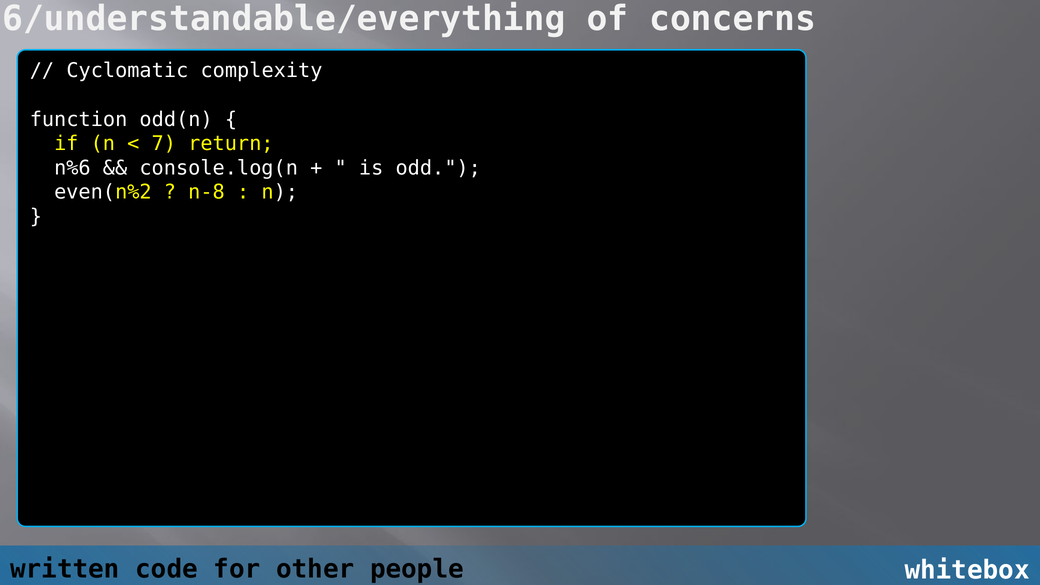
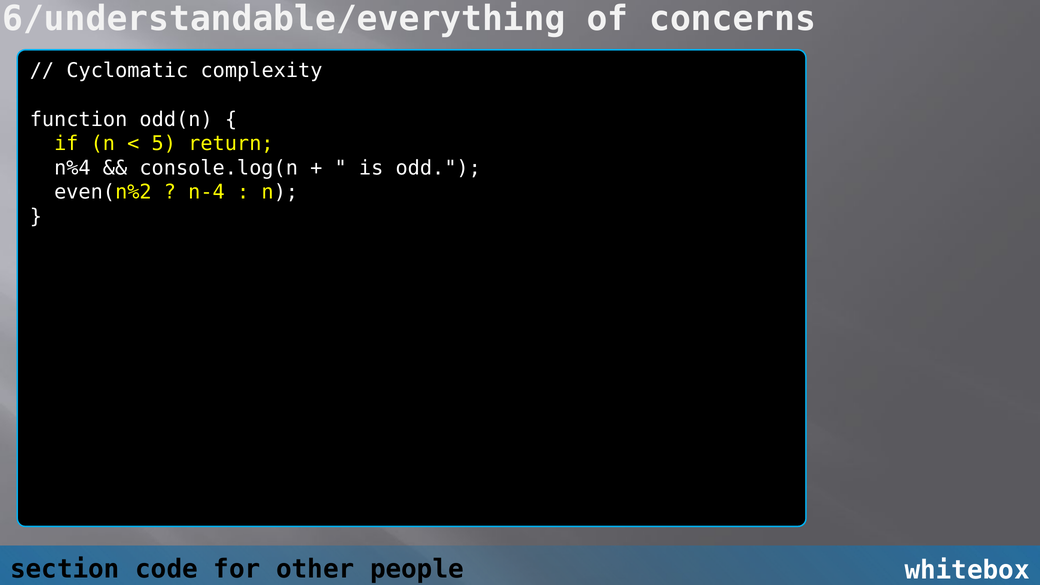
7: 7 -> 5
n%6: n%6 -> n%4
n-8: n-8 -> n-4
written: written -> section
